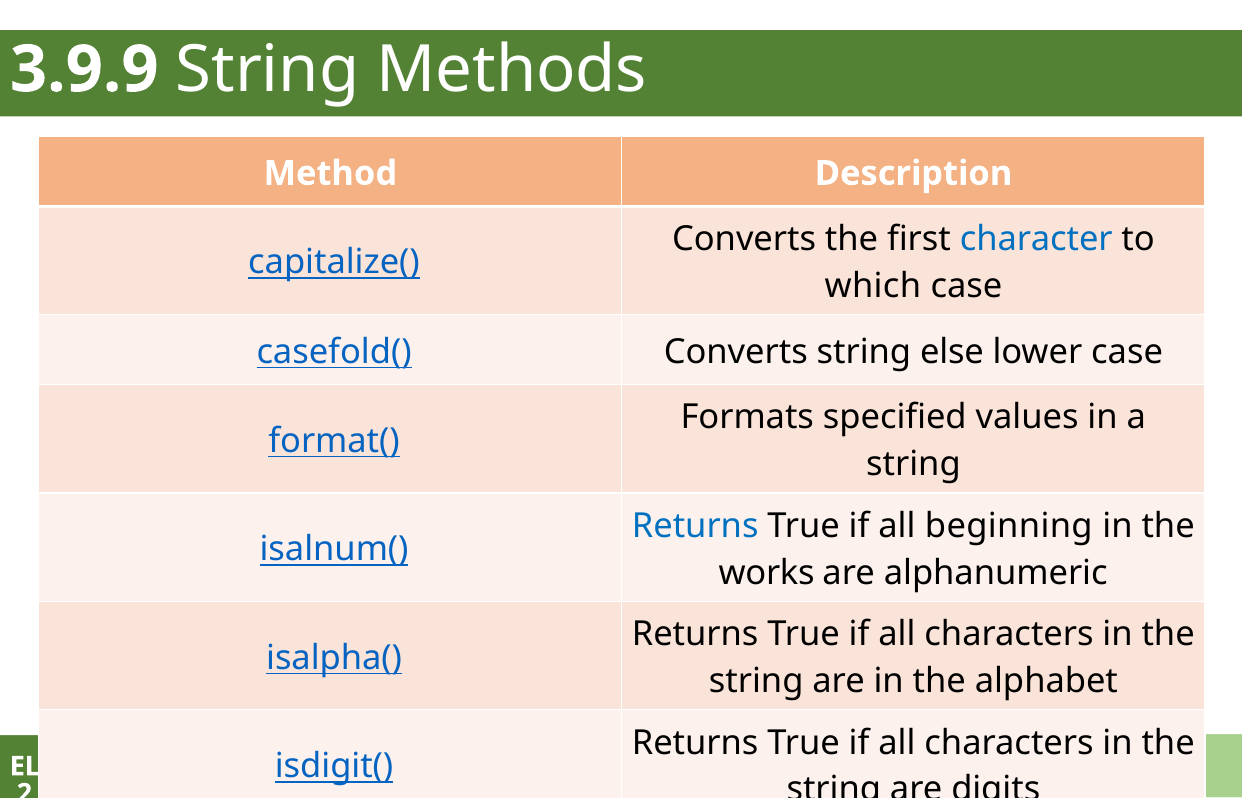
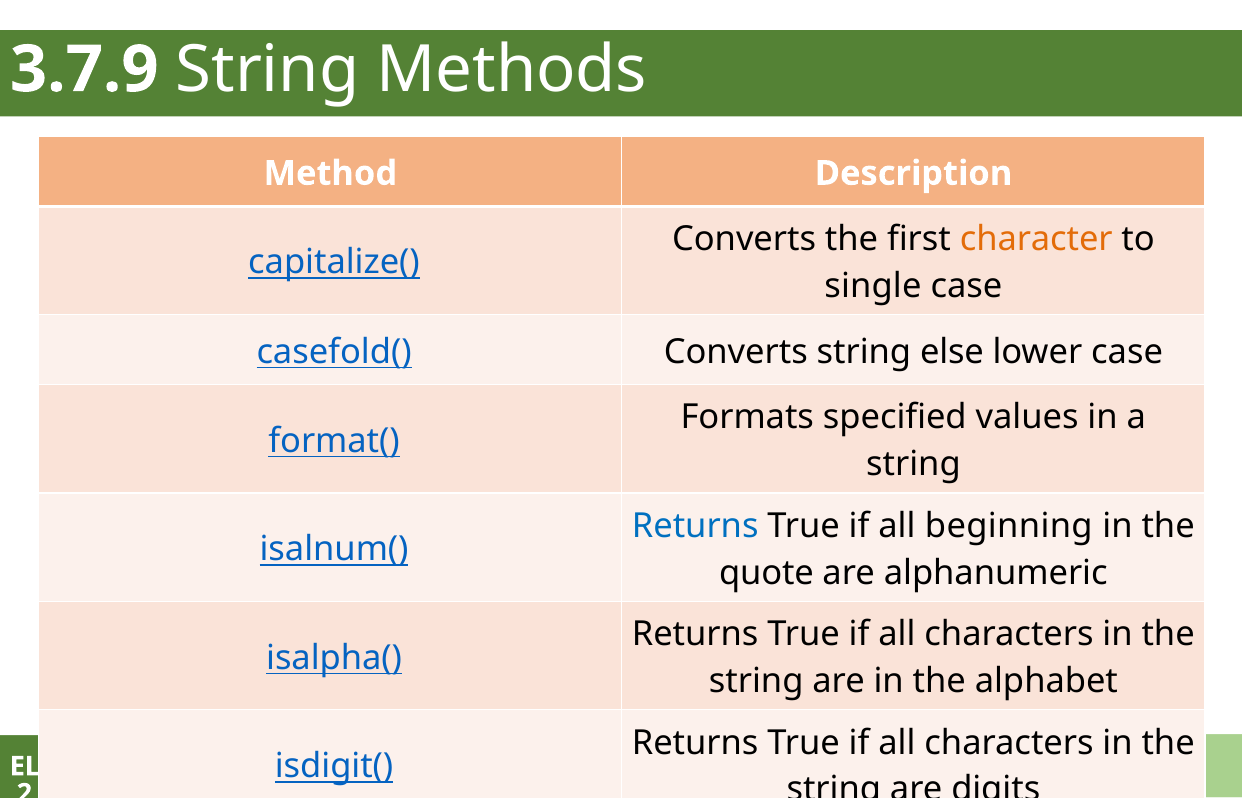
3.9.9: 3.9.9 -> 3.7.9
character colour: blue -> orange
which: which -> single
works: works -> quote
